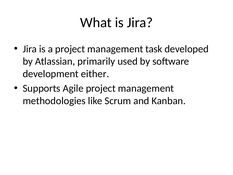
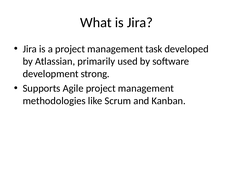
either: either -> strong
